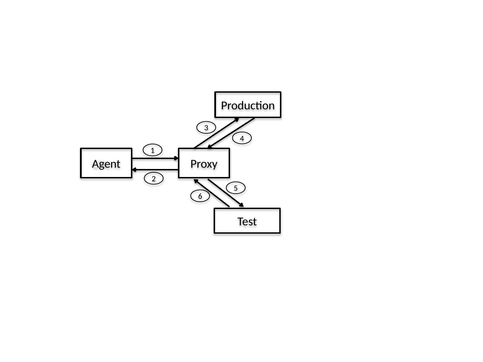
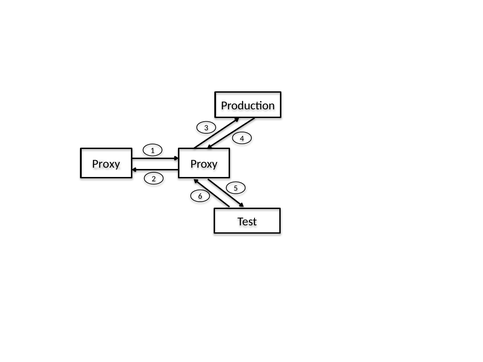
Agent at (106, 164): Agent -> Proxy
